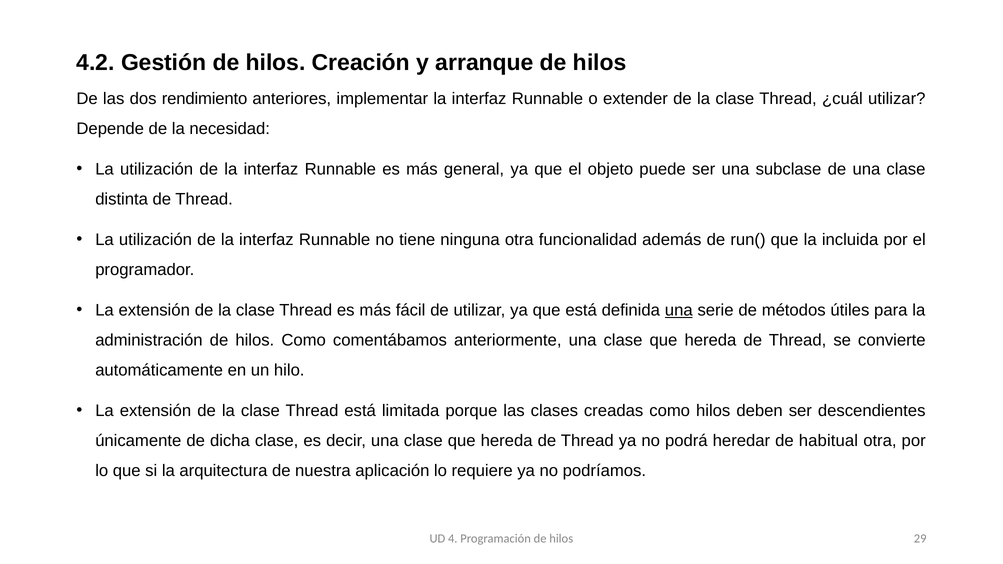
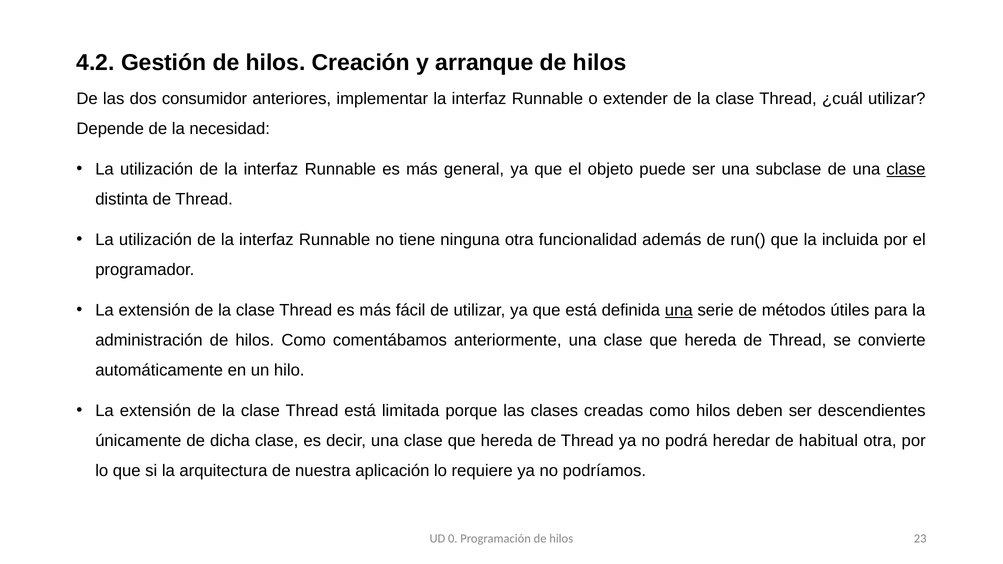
rendimiento: rendimiento -> consumidor
clase at (906, 169) underline: none -> present
4: 4 -> 0
29: 29 -> 23
